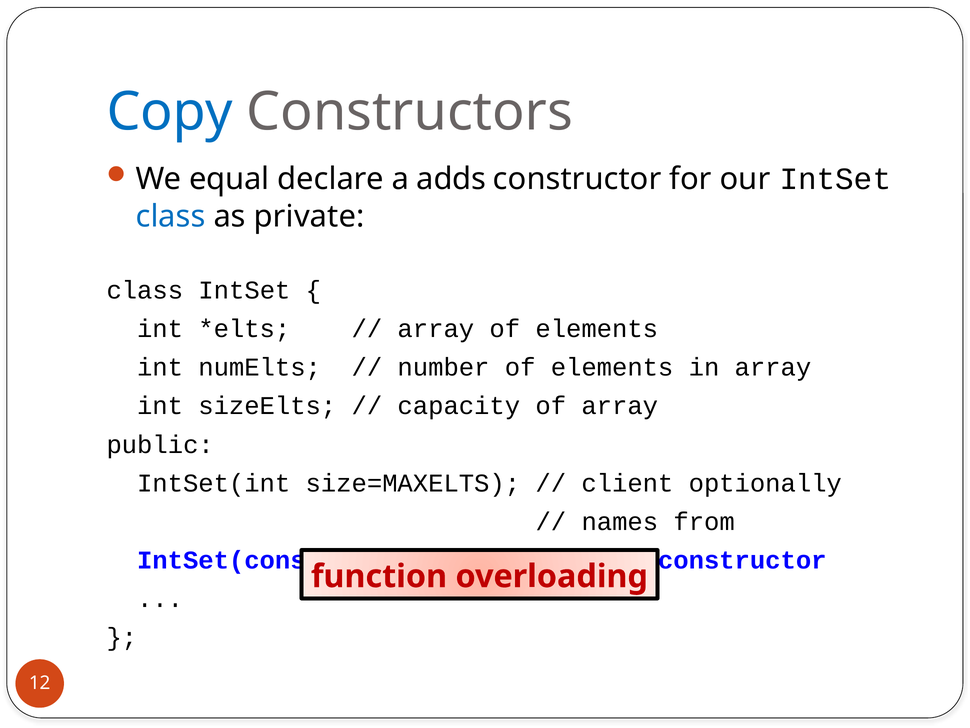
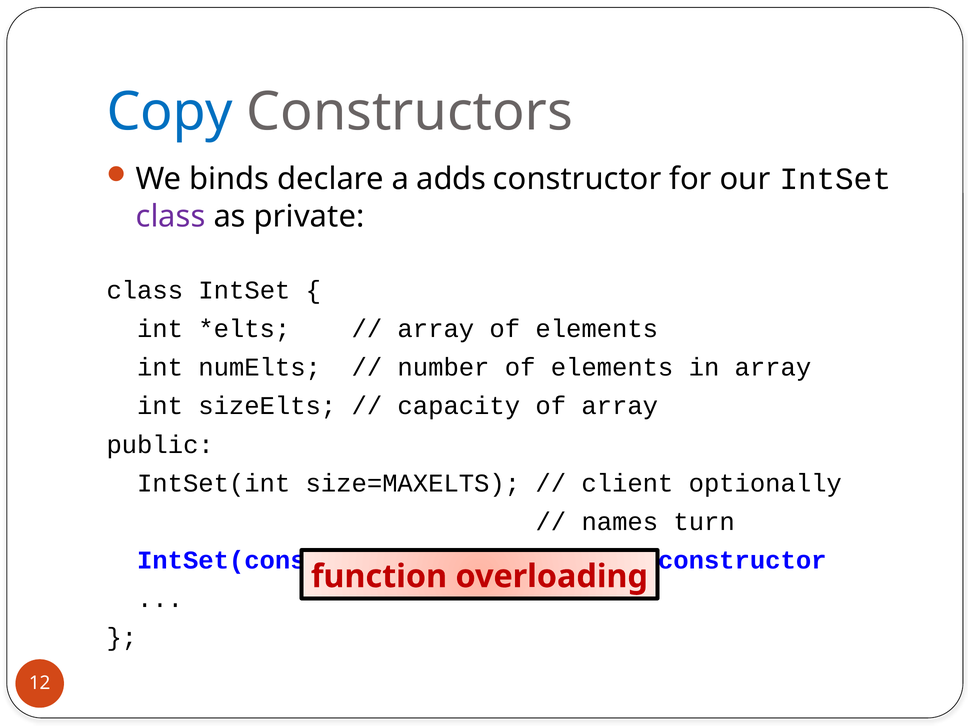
equal: equal -> binds
class at (171, 216) colour: blue -> purple
from: from -> turn
